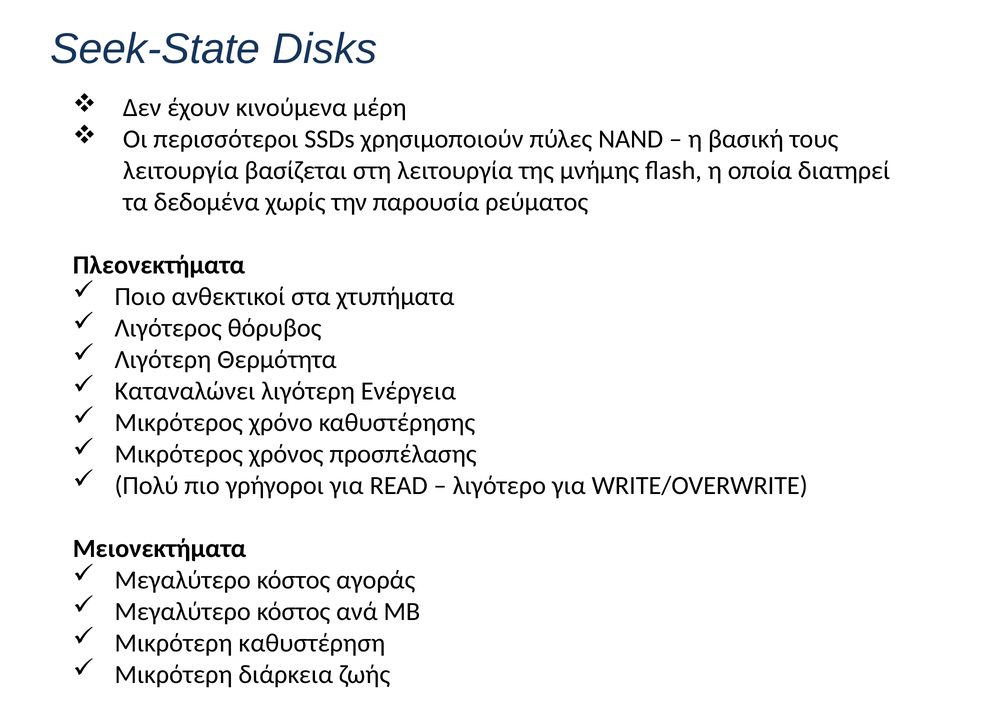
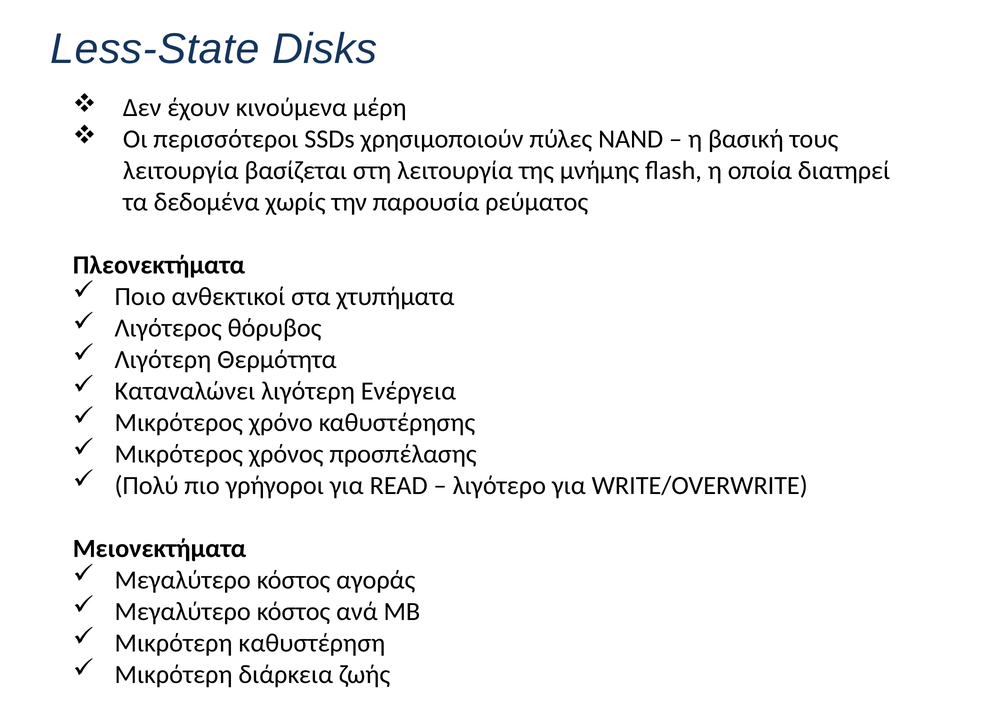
Seek-State: Seek-State -> Less-State
